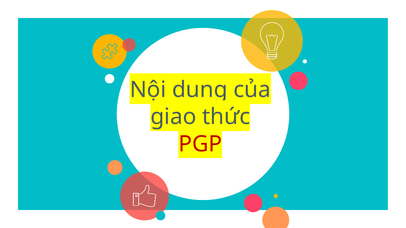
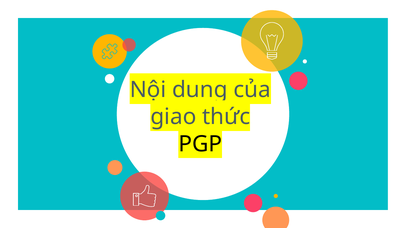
PGP colour: red -> black
